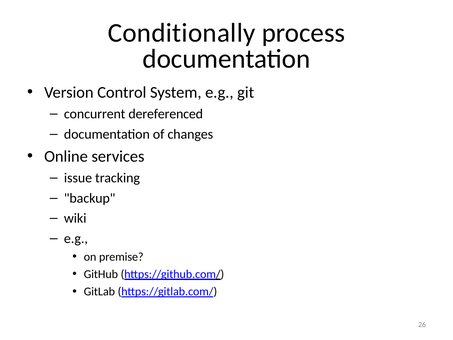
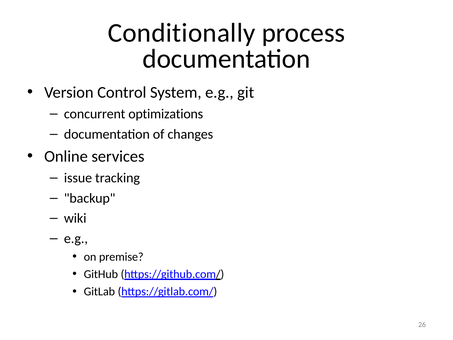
dereferenced: dereferenced -> optimizations
